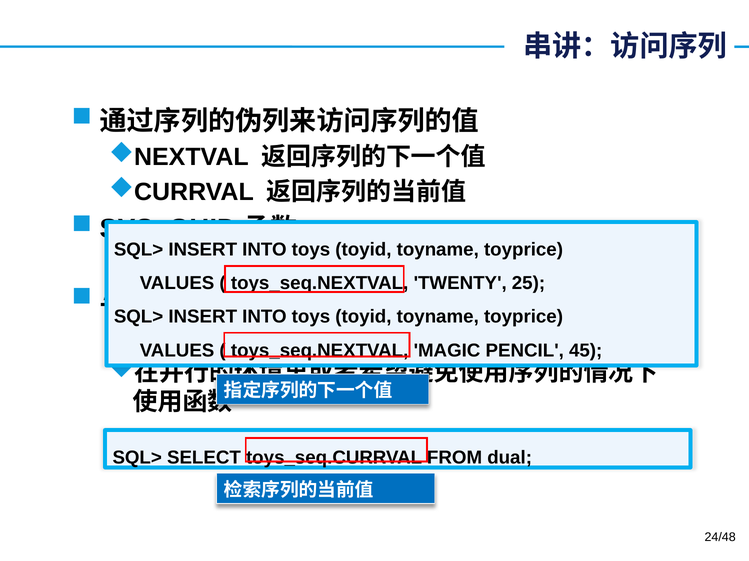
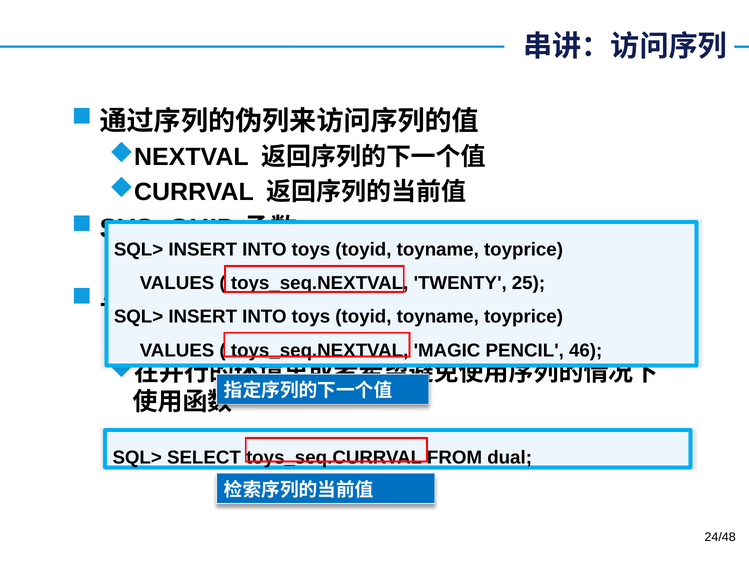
45: 45 -> 46
